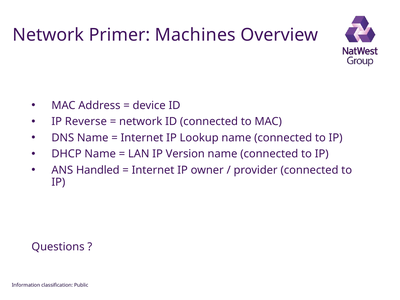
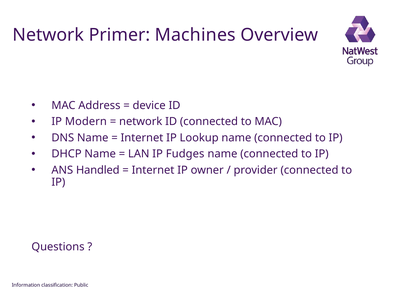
Reverse: Reverse -> Modern
Version: Version -> Fudges
